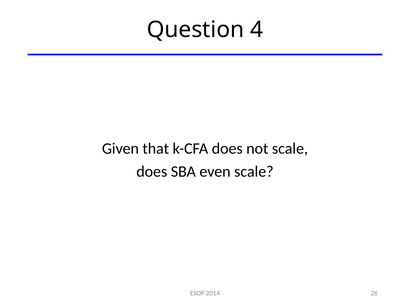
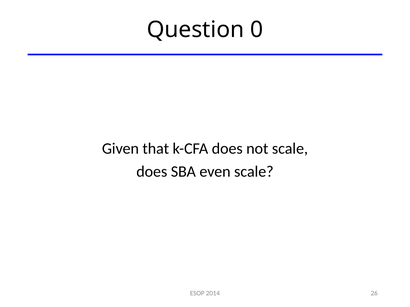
4: 4 -> 0
